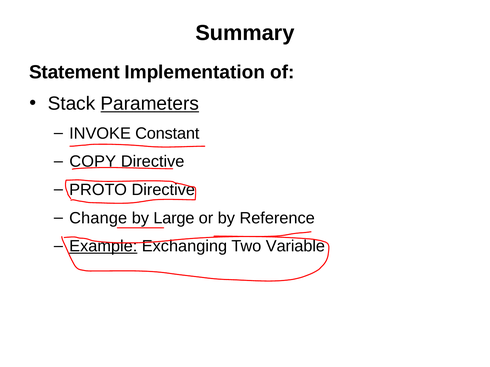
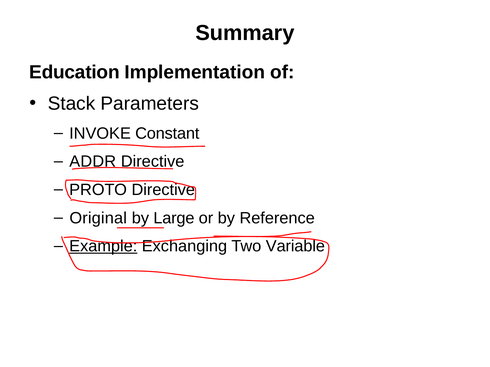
Statement: Statement -> Education
Parameters underline: present -> none
COPY: COPY -> ADDR
Change: Change -> Original
